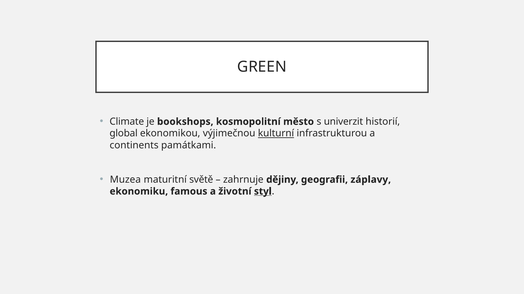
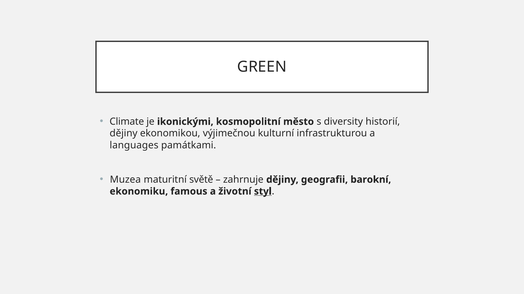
bookshops: bookshops -> ikonickými
univerzit: univerzit -> diversity
global at (124, 134): global -> dějiny
kulturní underline: present -> none
continents: continents -> languages
záplavy: záplavy -> barokní
